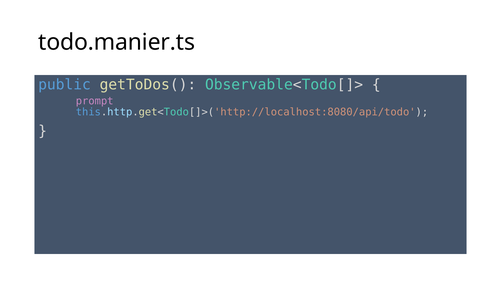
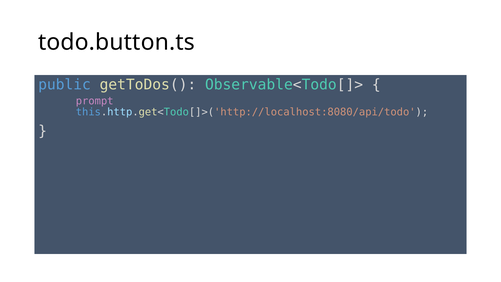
todo.manier.ts: todo.manier.ts -> todo.button.ts
